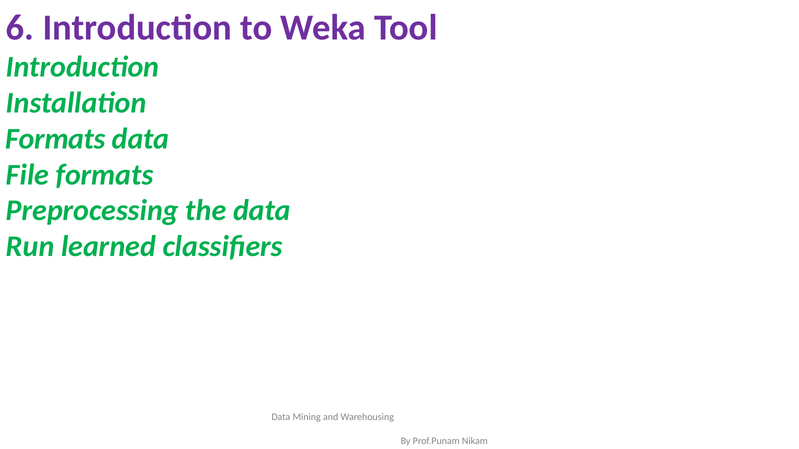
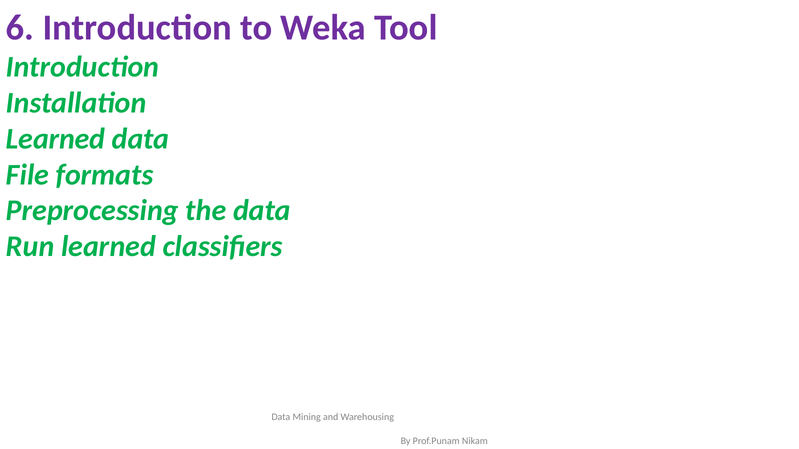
Formats at (56, 139): Formats -> Learned
